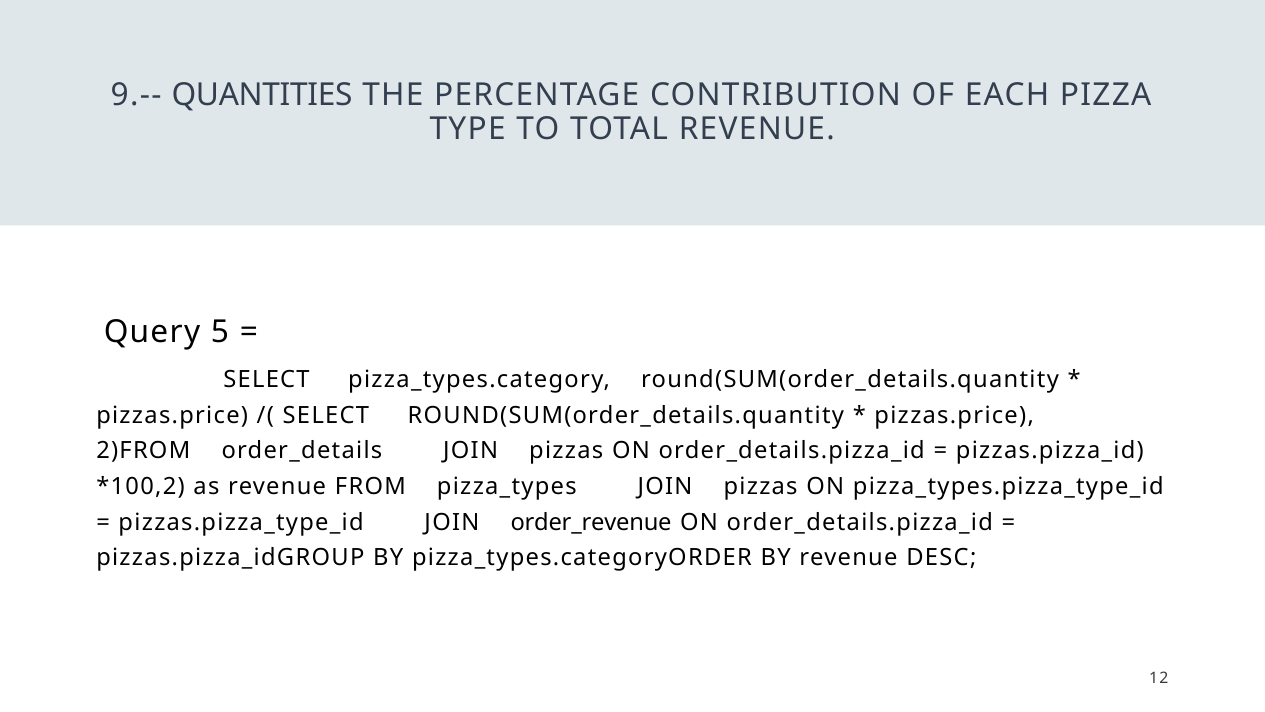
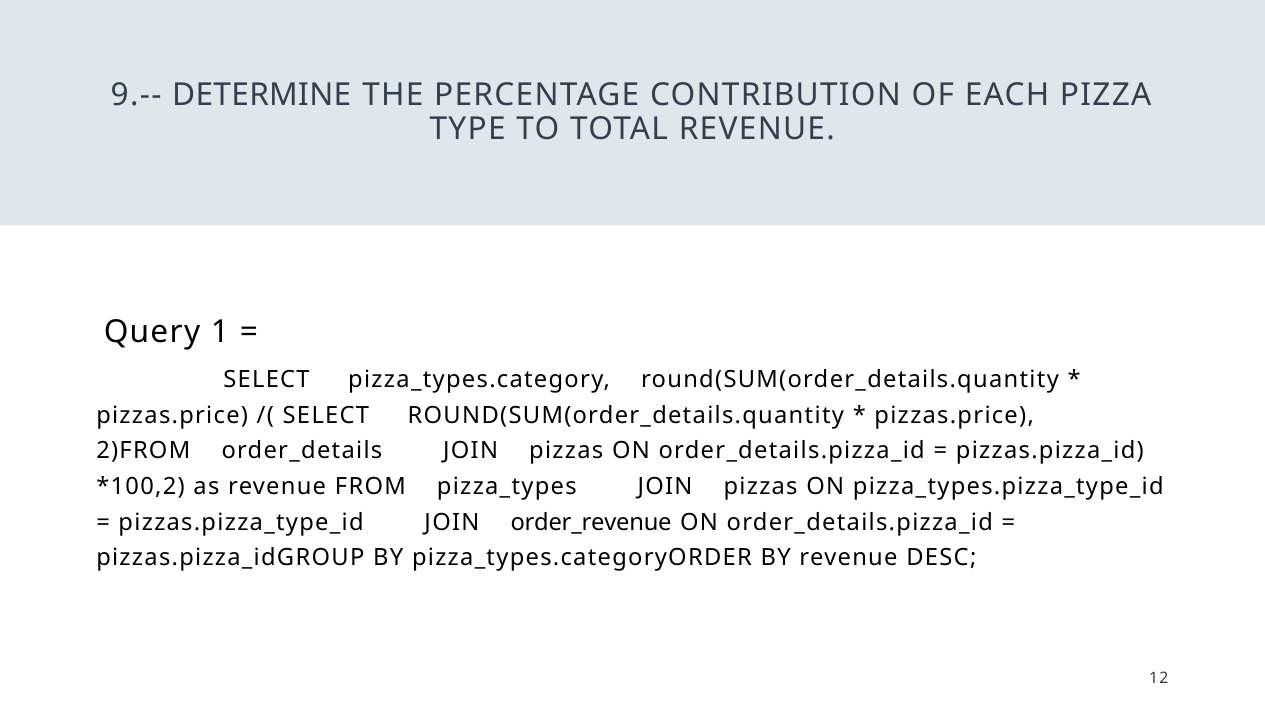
QUANTITIES: QUANTITIES -> DETERMINE
5: 5 -> 1
